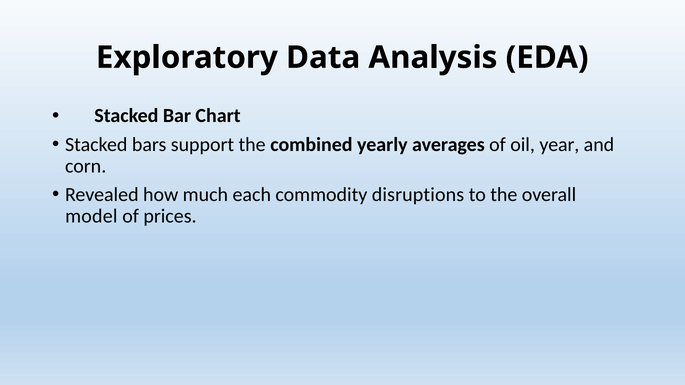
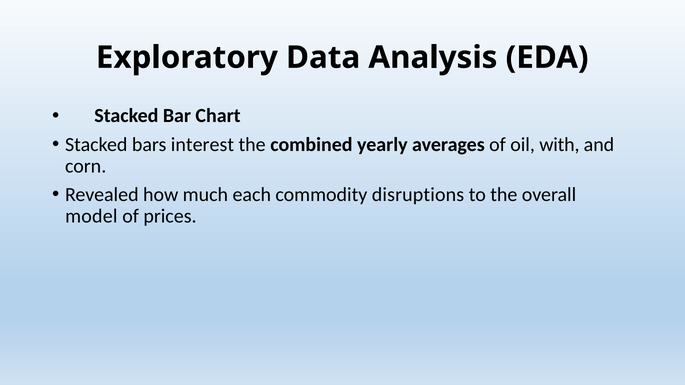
support: support -> interest
year: year -> with
